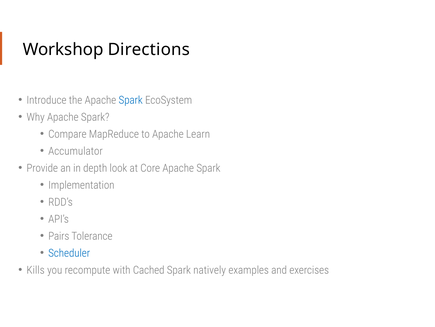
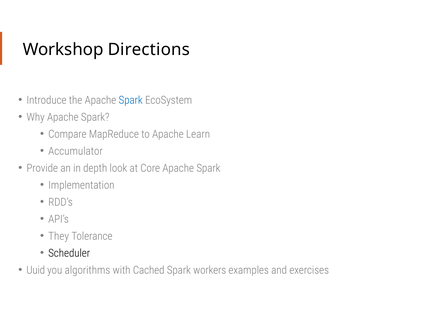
Pairs: Pairs -> They
Scheduler colour: blue -> black
Kills: Kills -> Uuid
recompute: recompute -> algorithms
natively: natively -> workers
